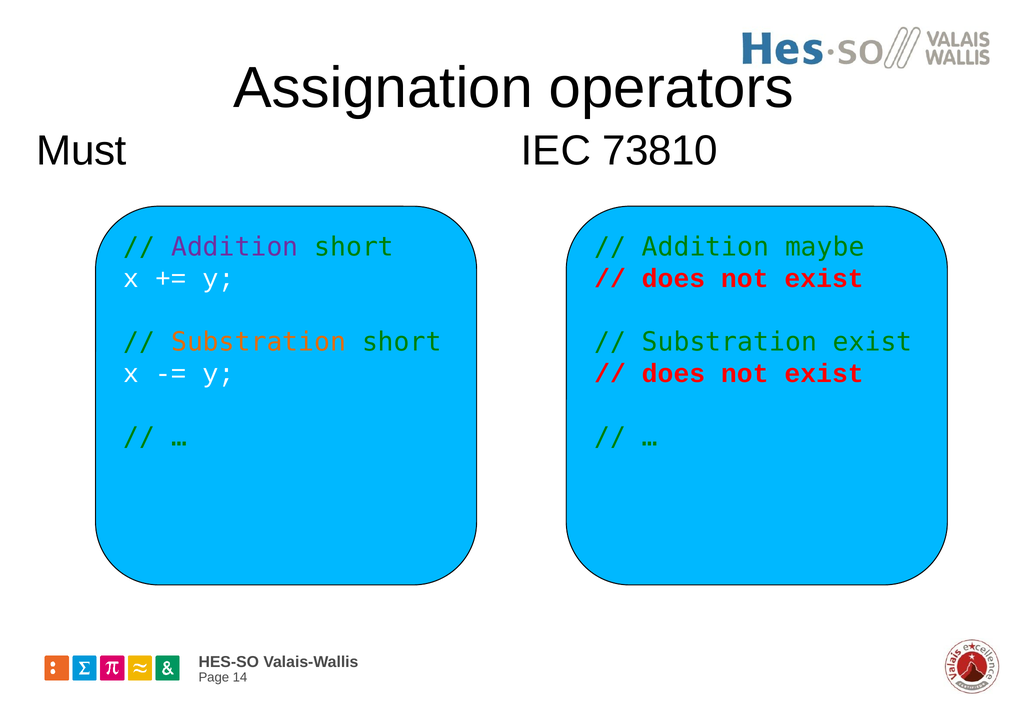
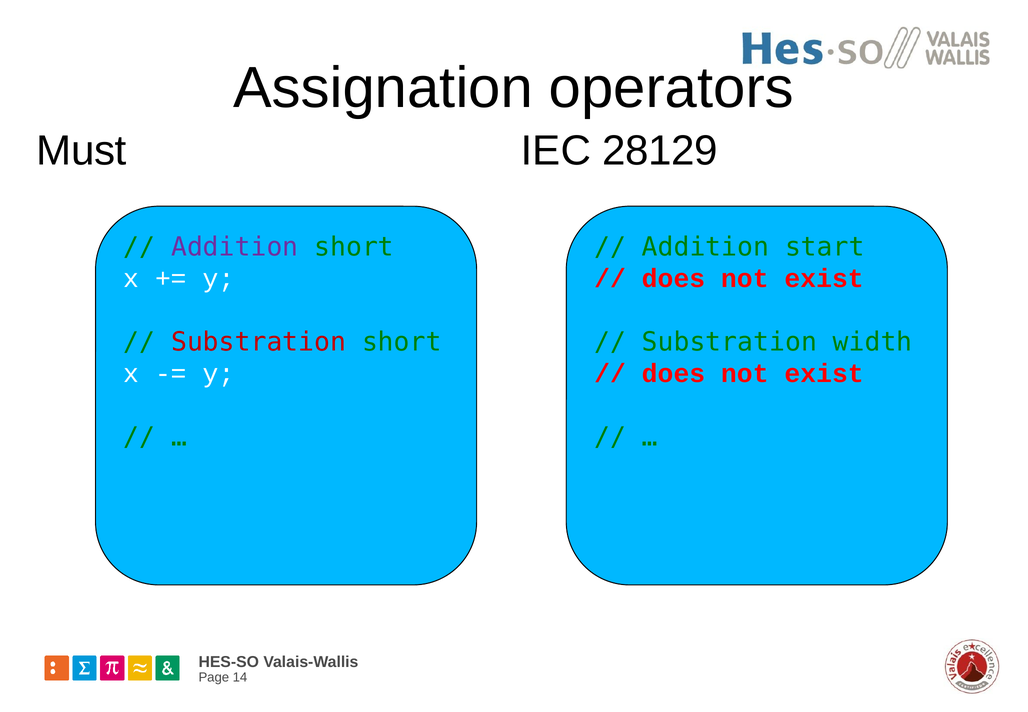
73810: 73810 -> 28129
maybe: maybe -> start
Substration at (259, 342) colour: orange -> red
Substration exist: exist -> width
